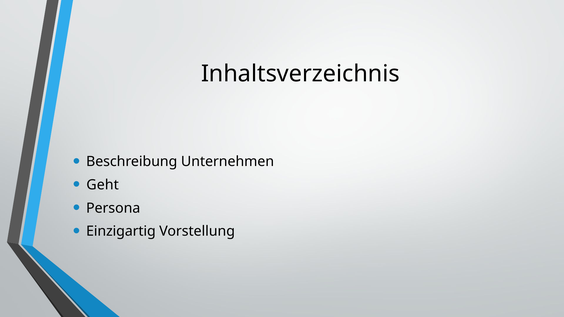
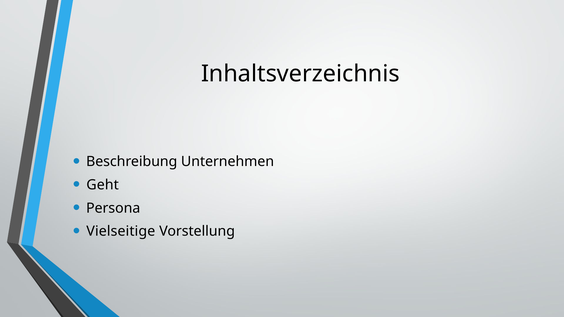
Einzigartig: Einzigartig -> Vielseitige
